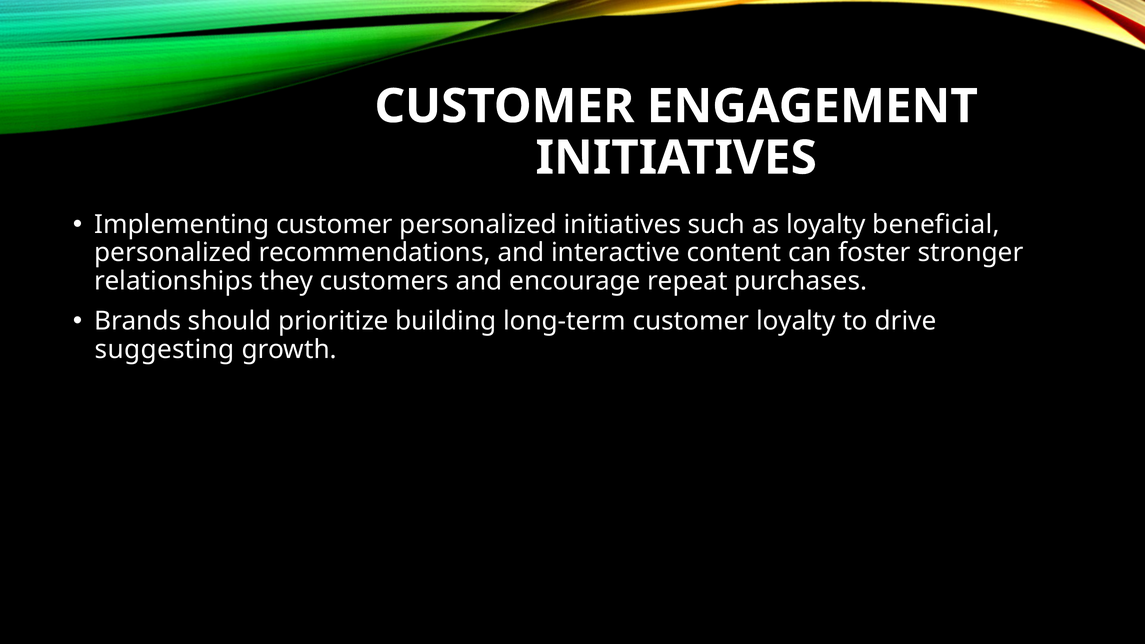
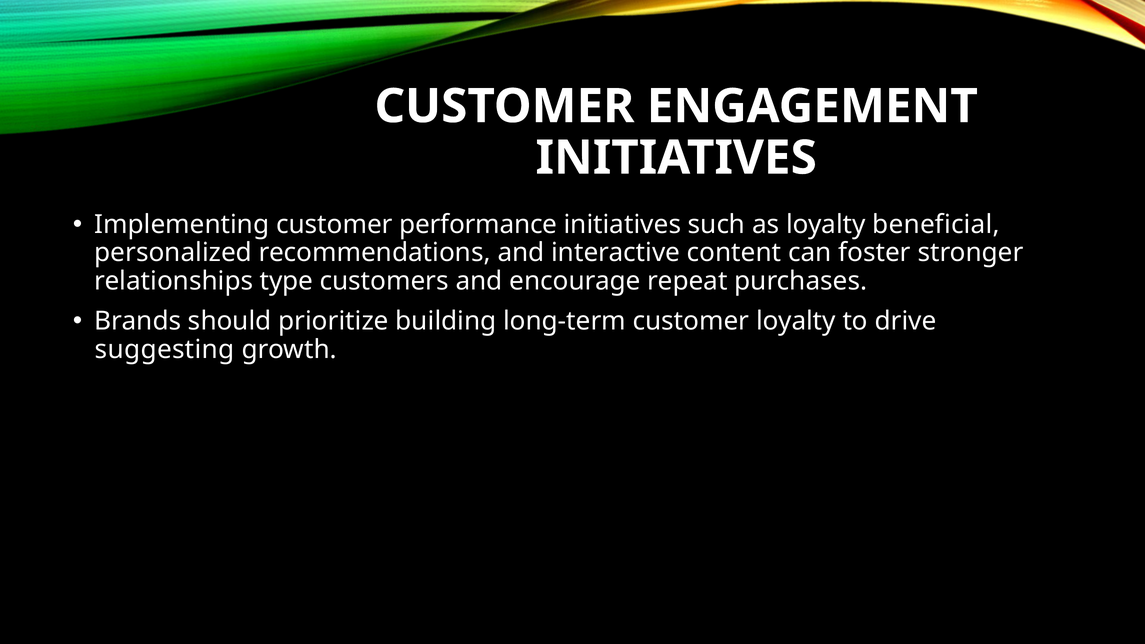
customer personalized: personalized -> performance
they: they -> type
